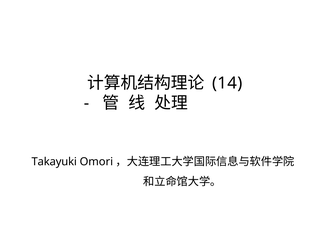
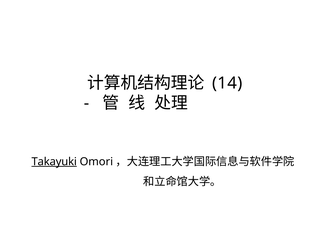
Takayuki underline: none -> present
